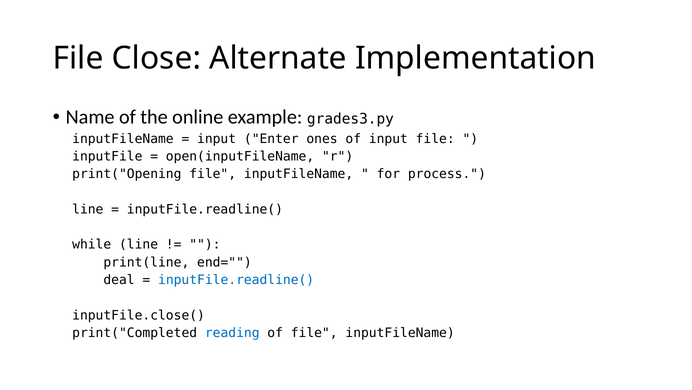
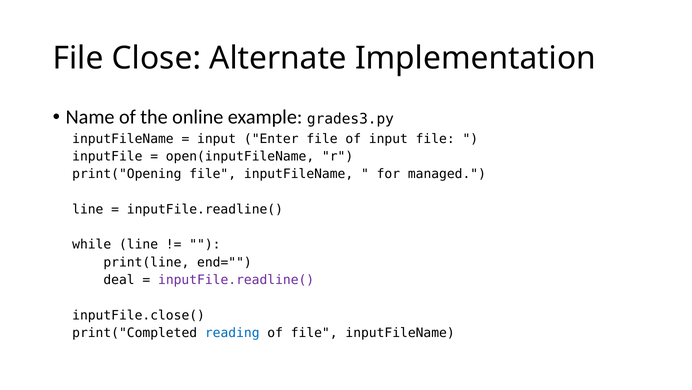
Enter ones: ones -> file
process: process -> managed
inputFile.readline( at (236, 279) colour: blue -> purple
